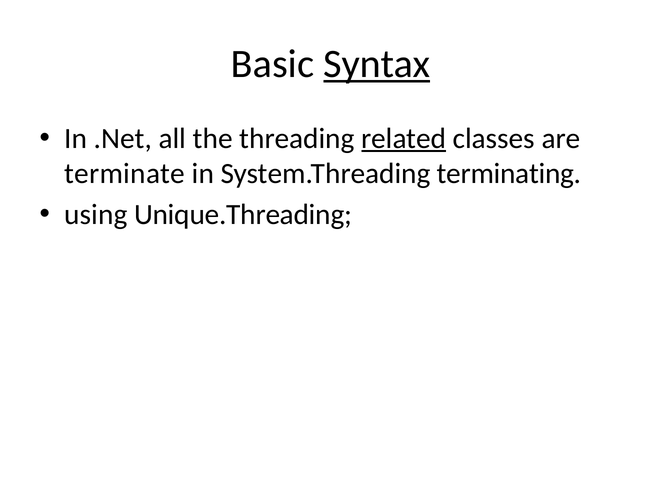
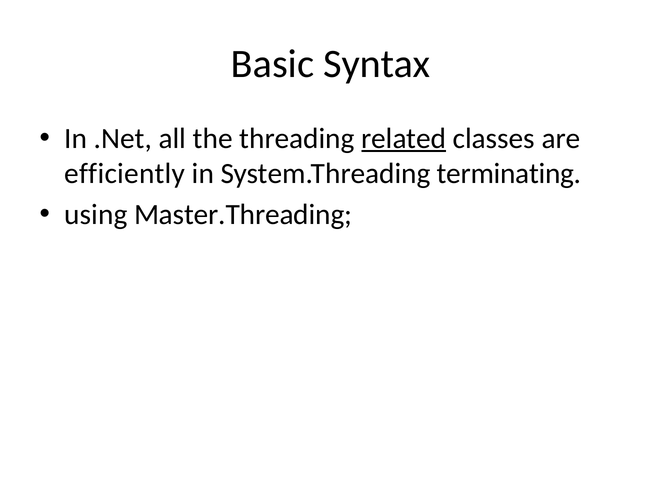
Syntax underline: present -> none
terminate: terminate -> efficiently
Unique.Threading: Unique.Threading -> Master.Threading
